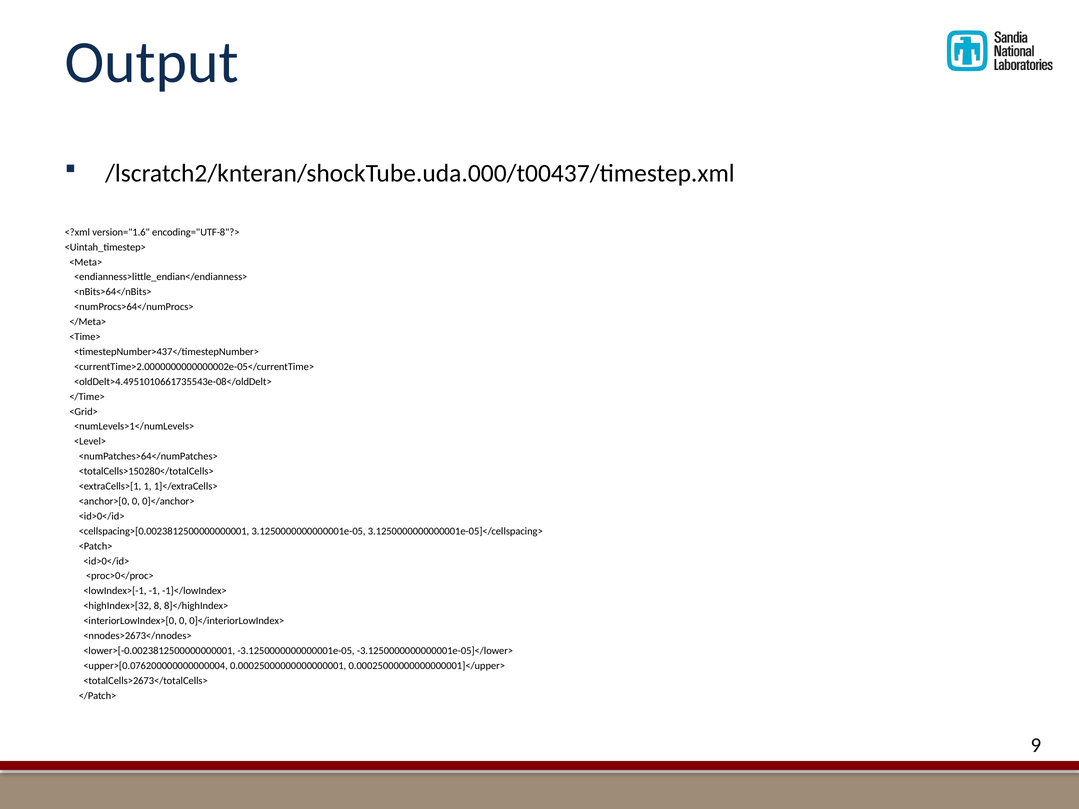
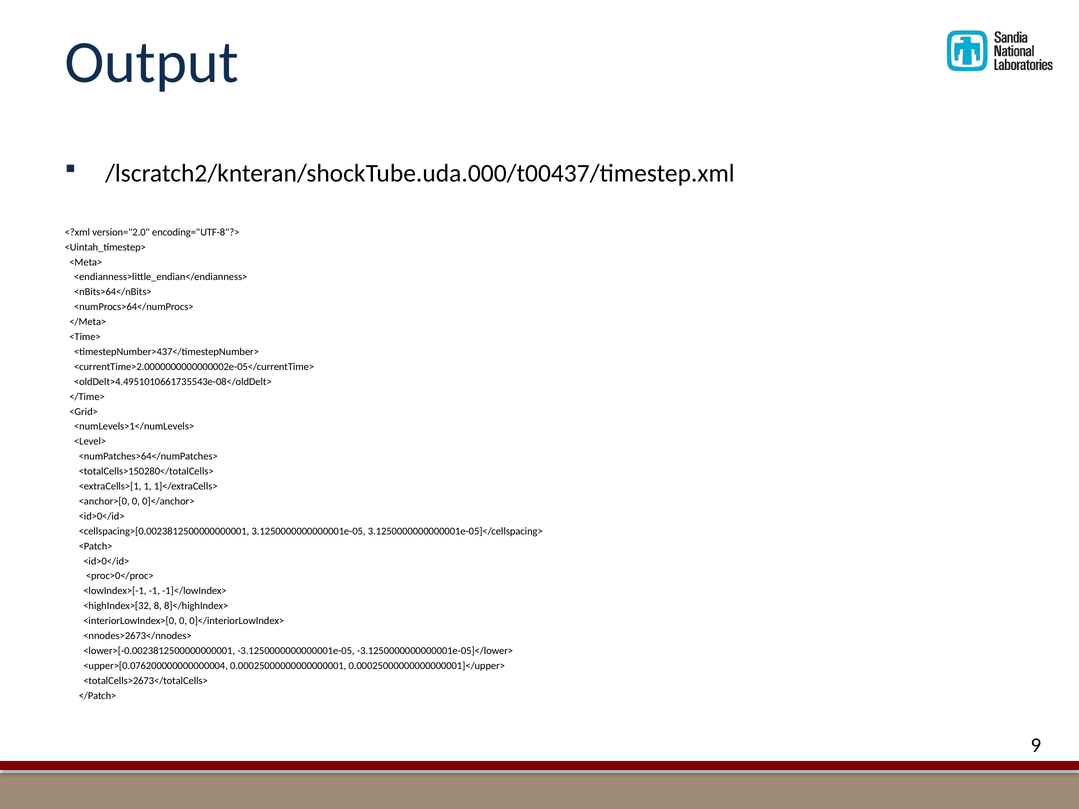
version="1.6: version="1.6 -> version="2.0
